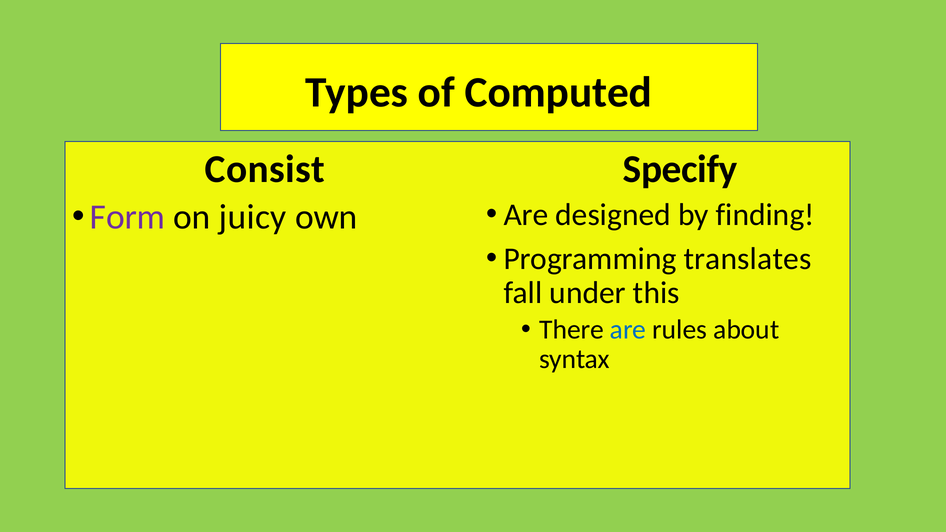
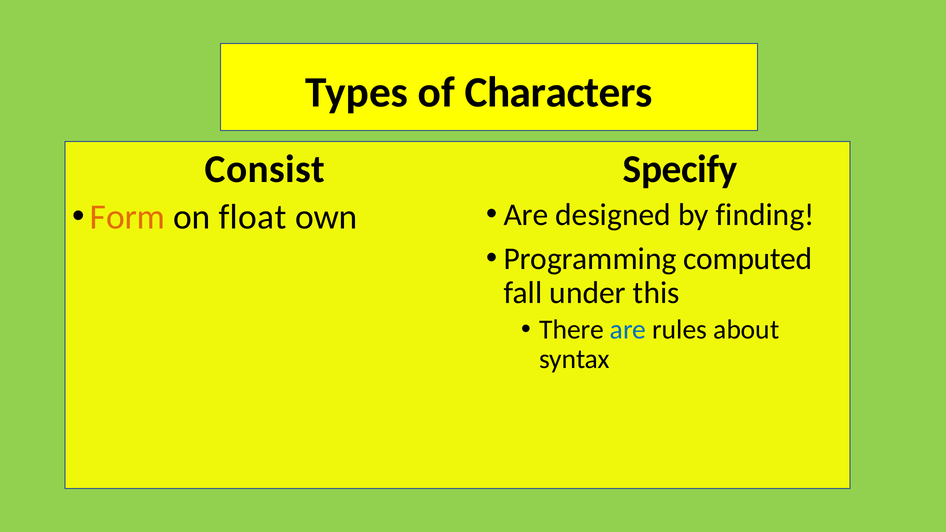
Computed: Computed -> Characters
Form colour: purple -> orange
juicy: juicy -> float
translates: translates -> computed
